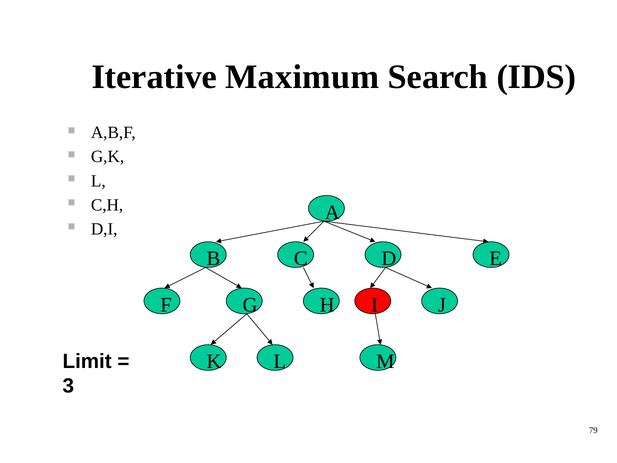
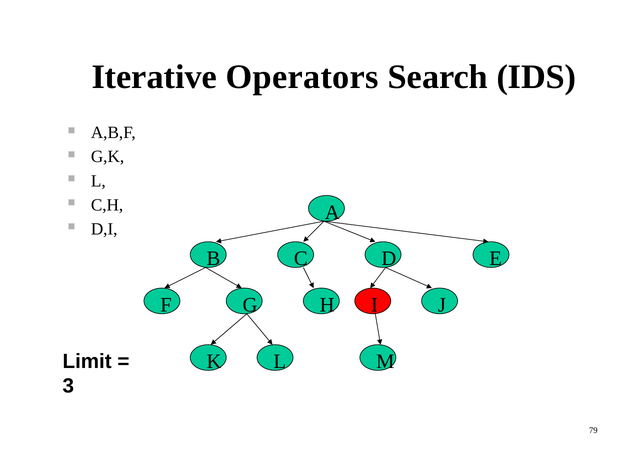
Maximum: Maximum -> Operators
